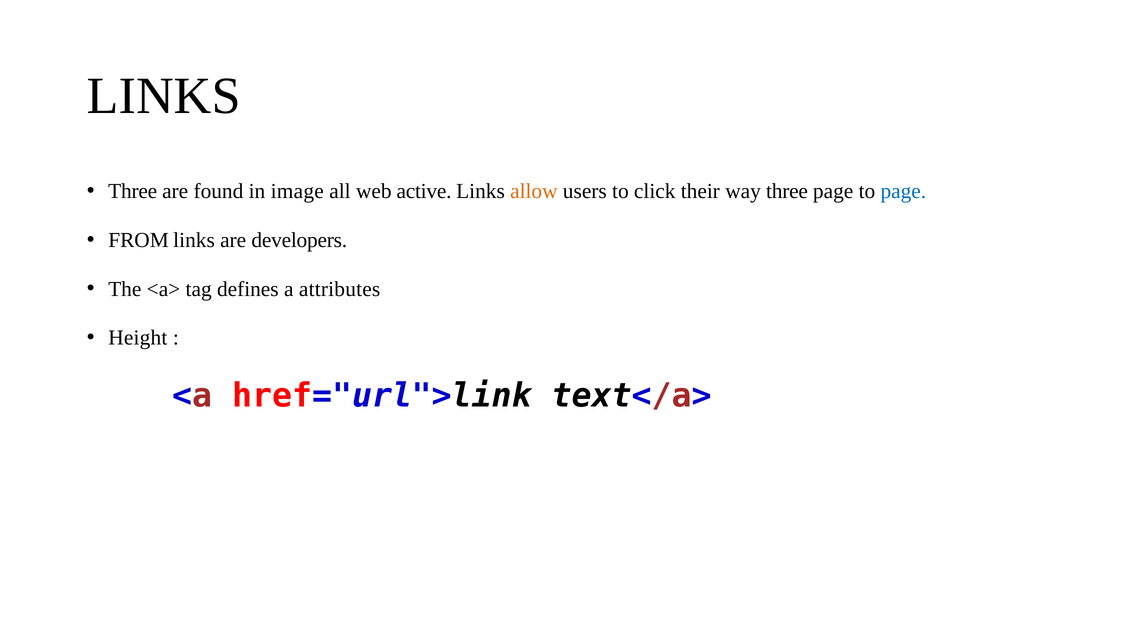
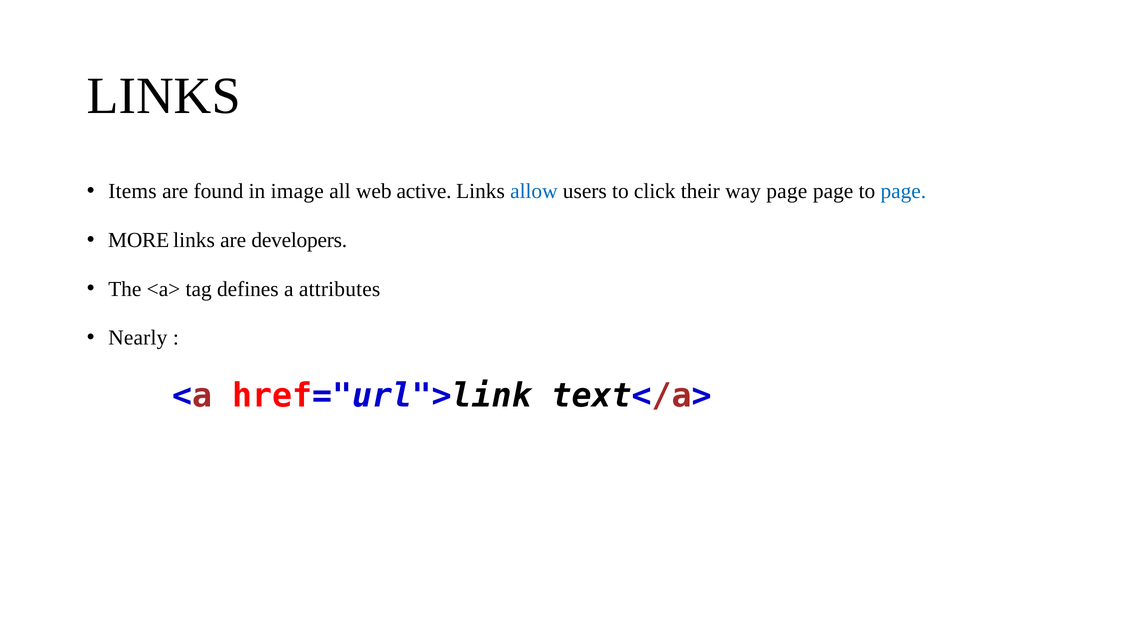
Three at (133, 191): Three -> Items
allow colour: orange -> blue
way three: three -> page
FROM: FROM -> MORE
Height: Height -> Nearly
